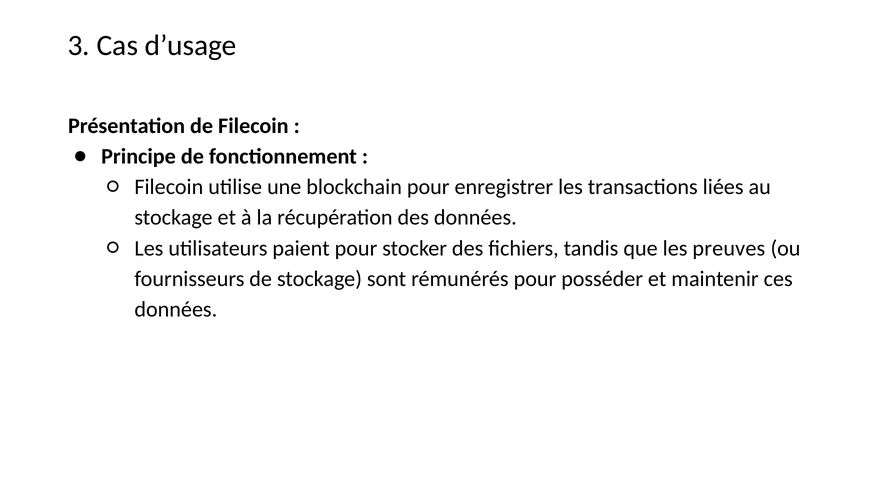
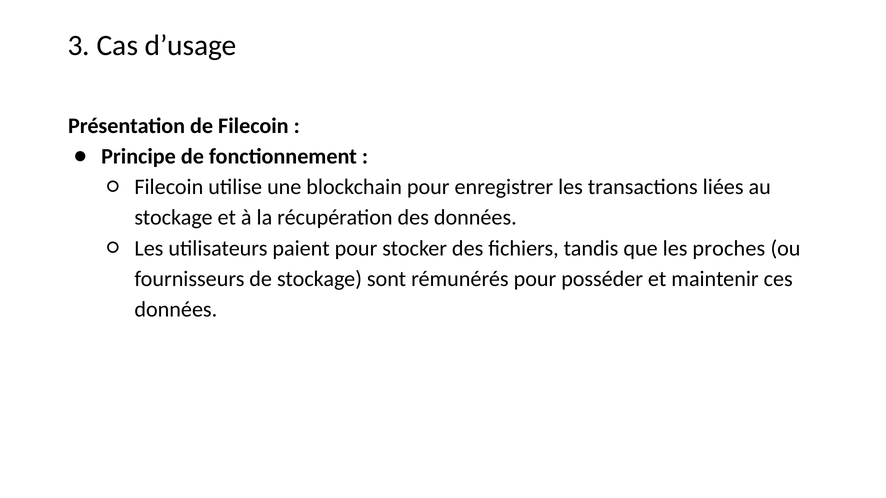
preuves: preuves -> proches
